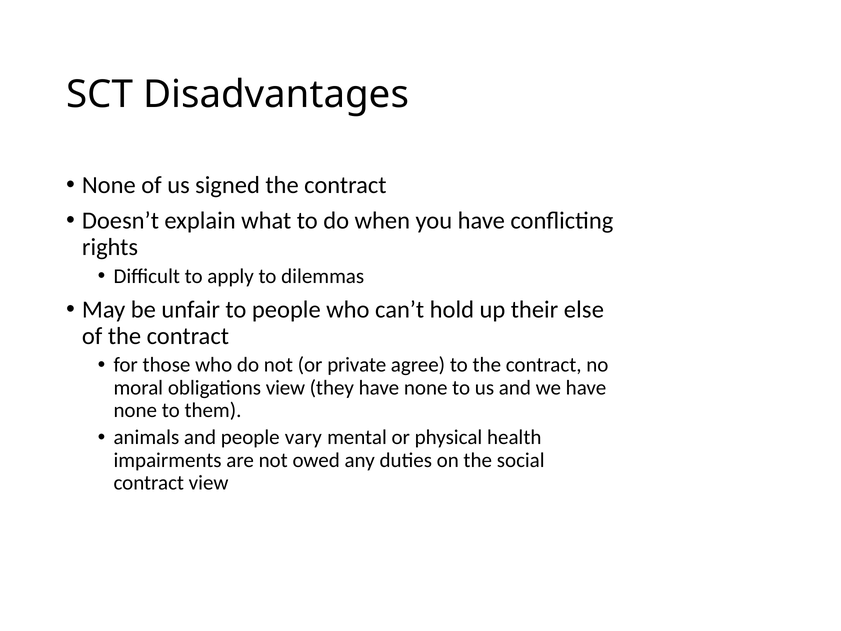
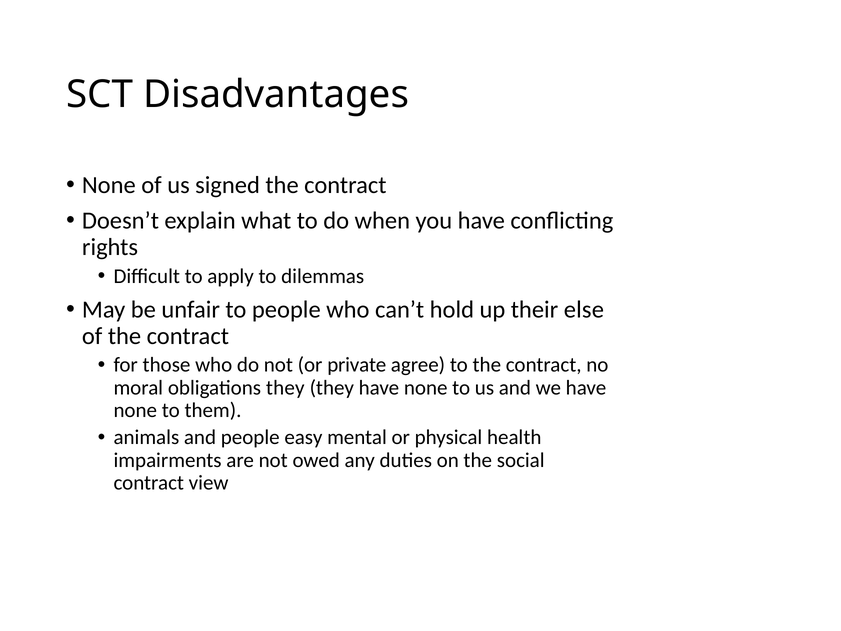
obligations view: view -> they
vary: vary -> easy
